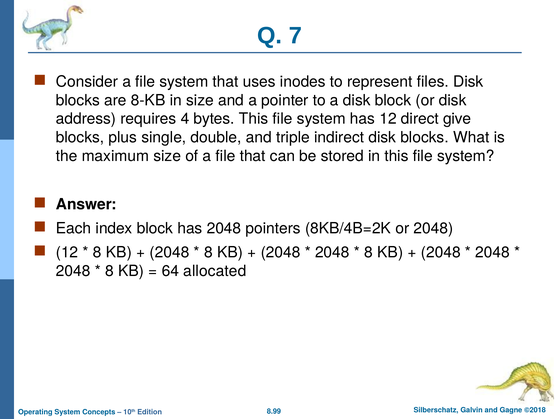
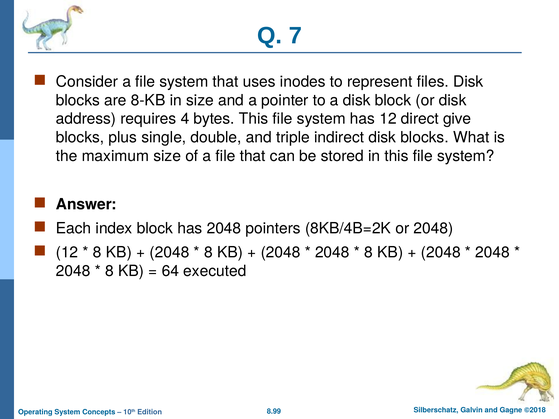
allocated: allocated -> executed
